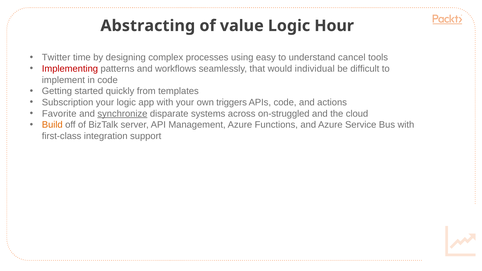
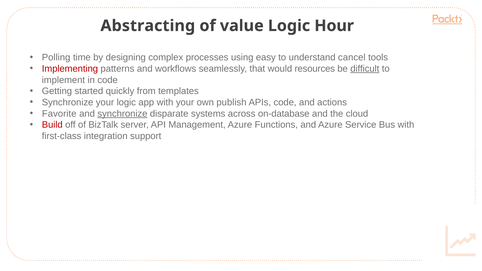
Twitter: Twitter -> Polling
individual: individual -> resources
difficult underline: none -> present
Subscription at (68, 102): Subscription -> Synchronize
triggers: triggers -> publish
on-struggled: on-struggled -> on-database
Build colour: orange -> red
